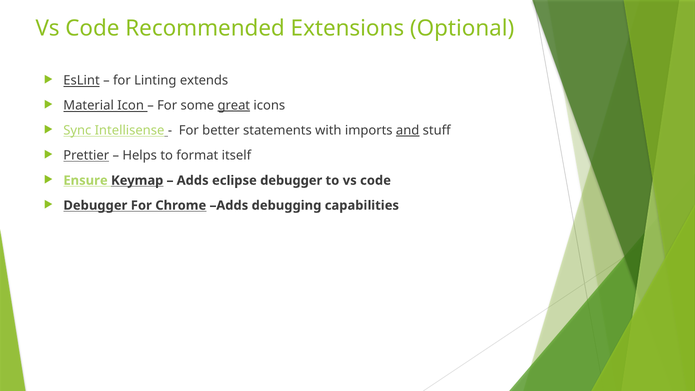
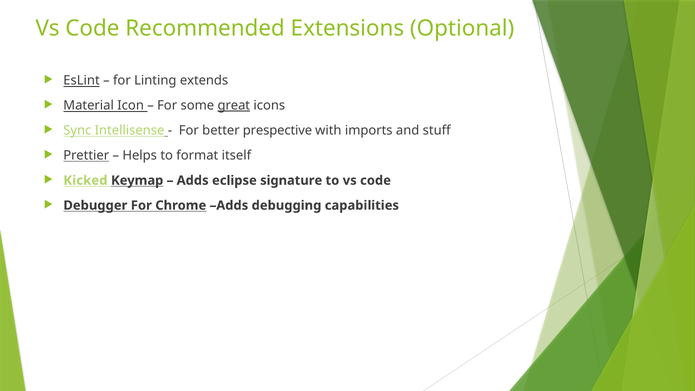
statements: statements -> prespective
and underline: present -> none
Ensure: Ensure -> Kicked
eclipse debugger: debugger -> signature
